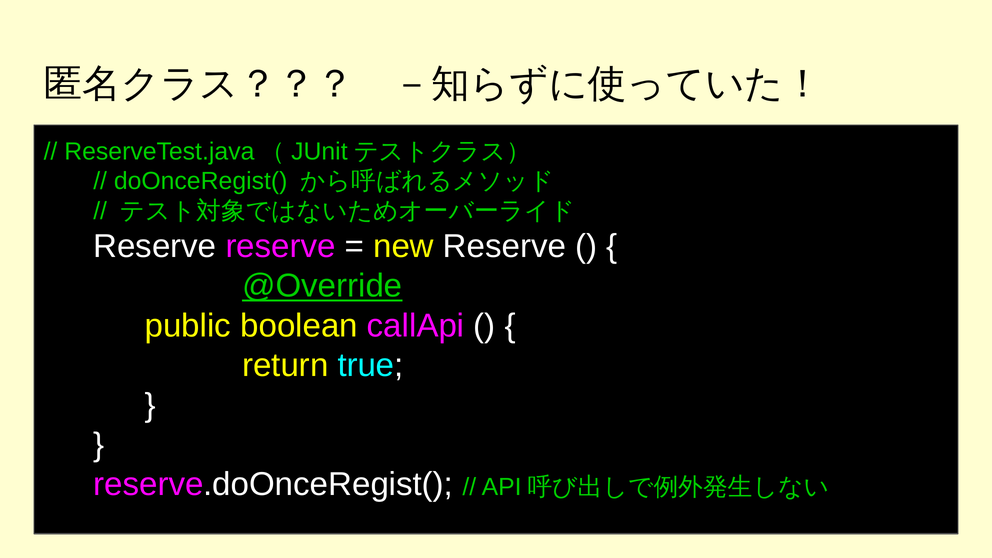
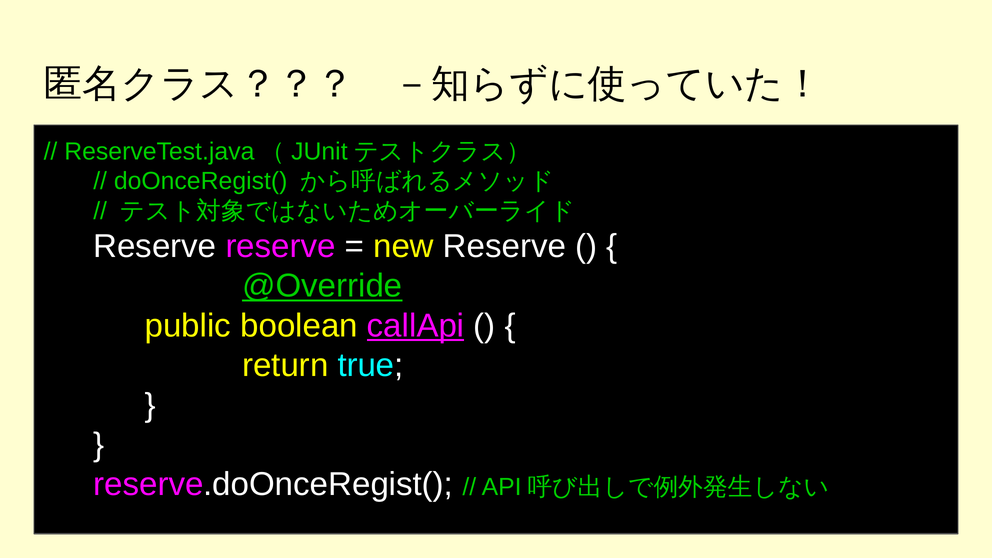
callApi underline: none -> present
